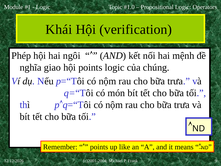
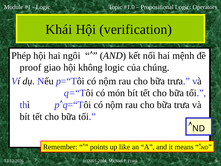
nghĩa: nghĩa -> proof
hội points: points -> không
